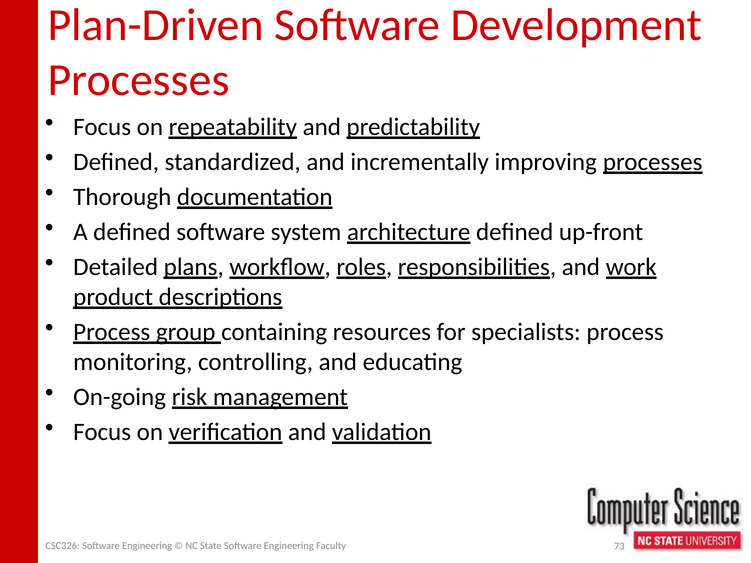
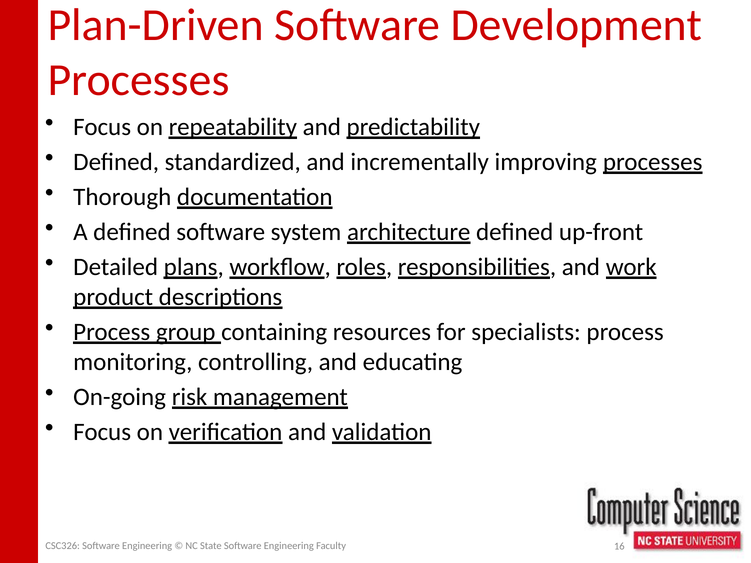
73: 73 -> 16
